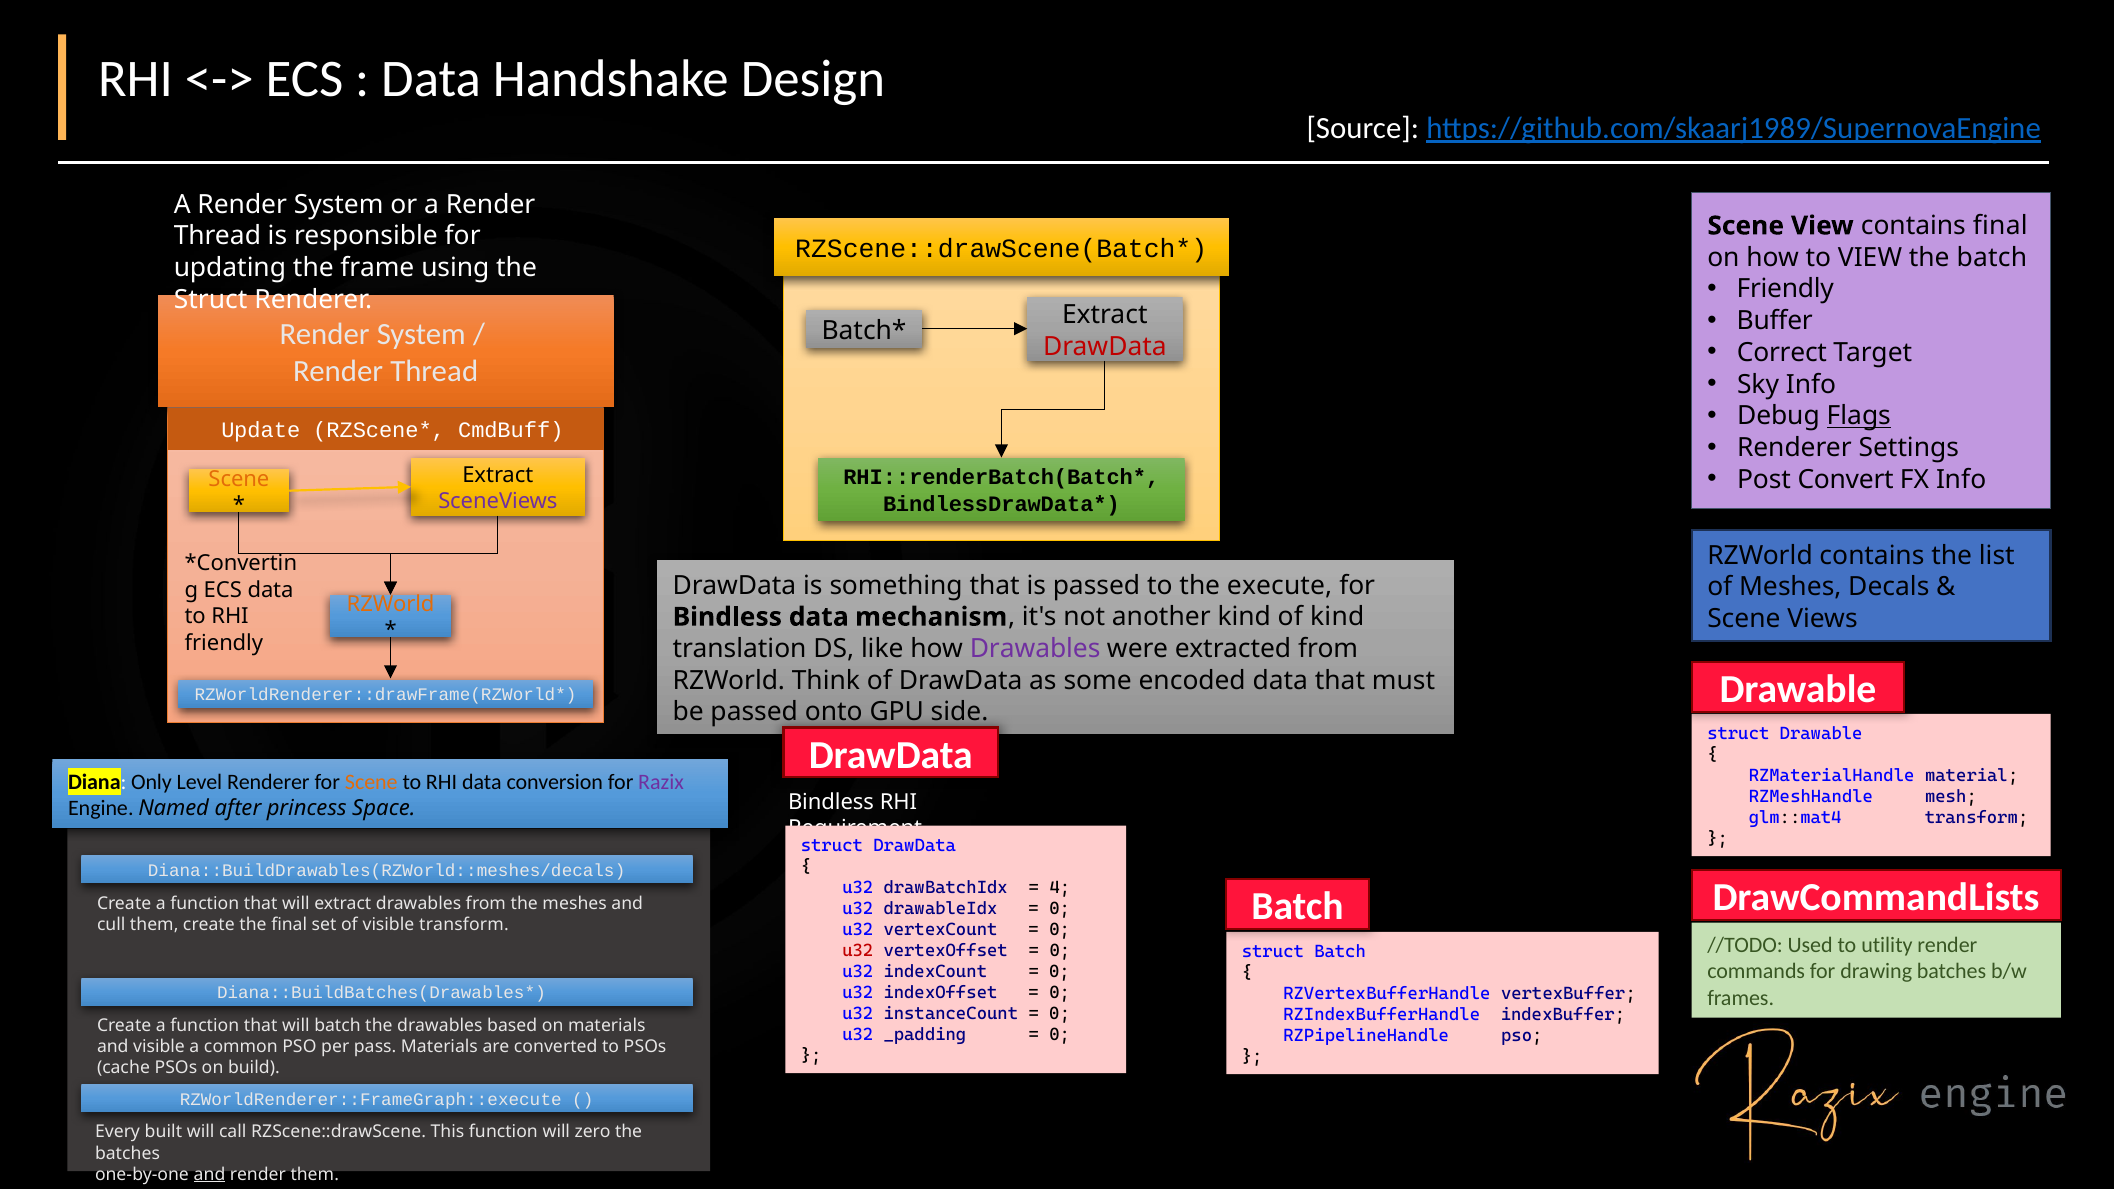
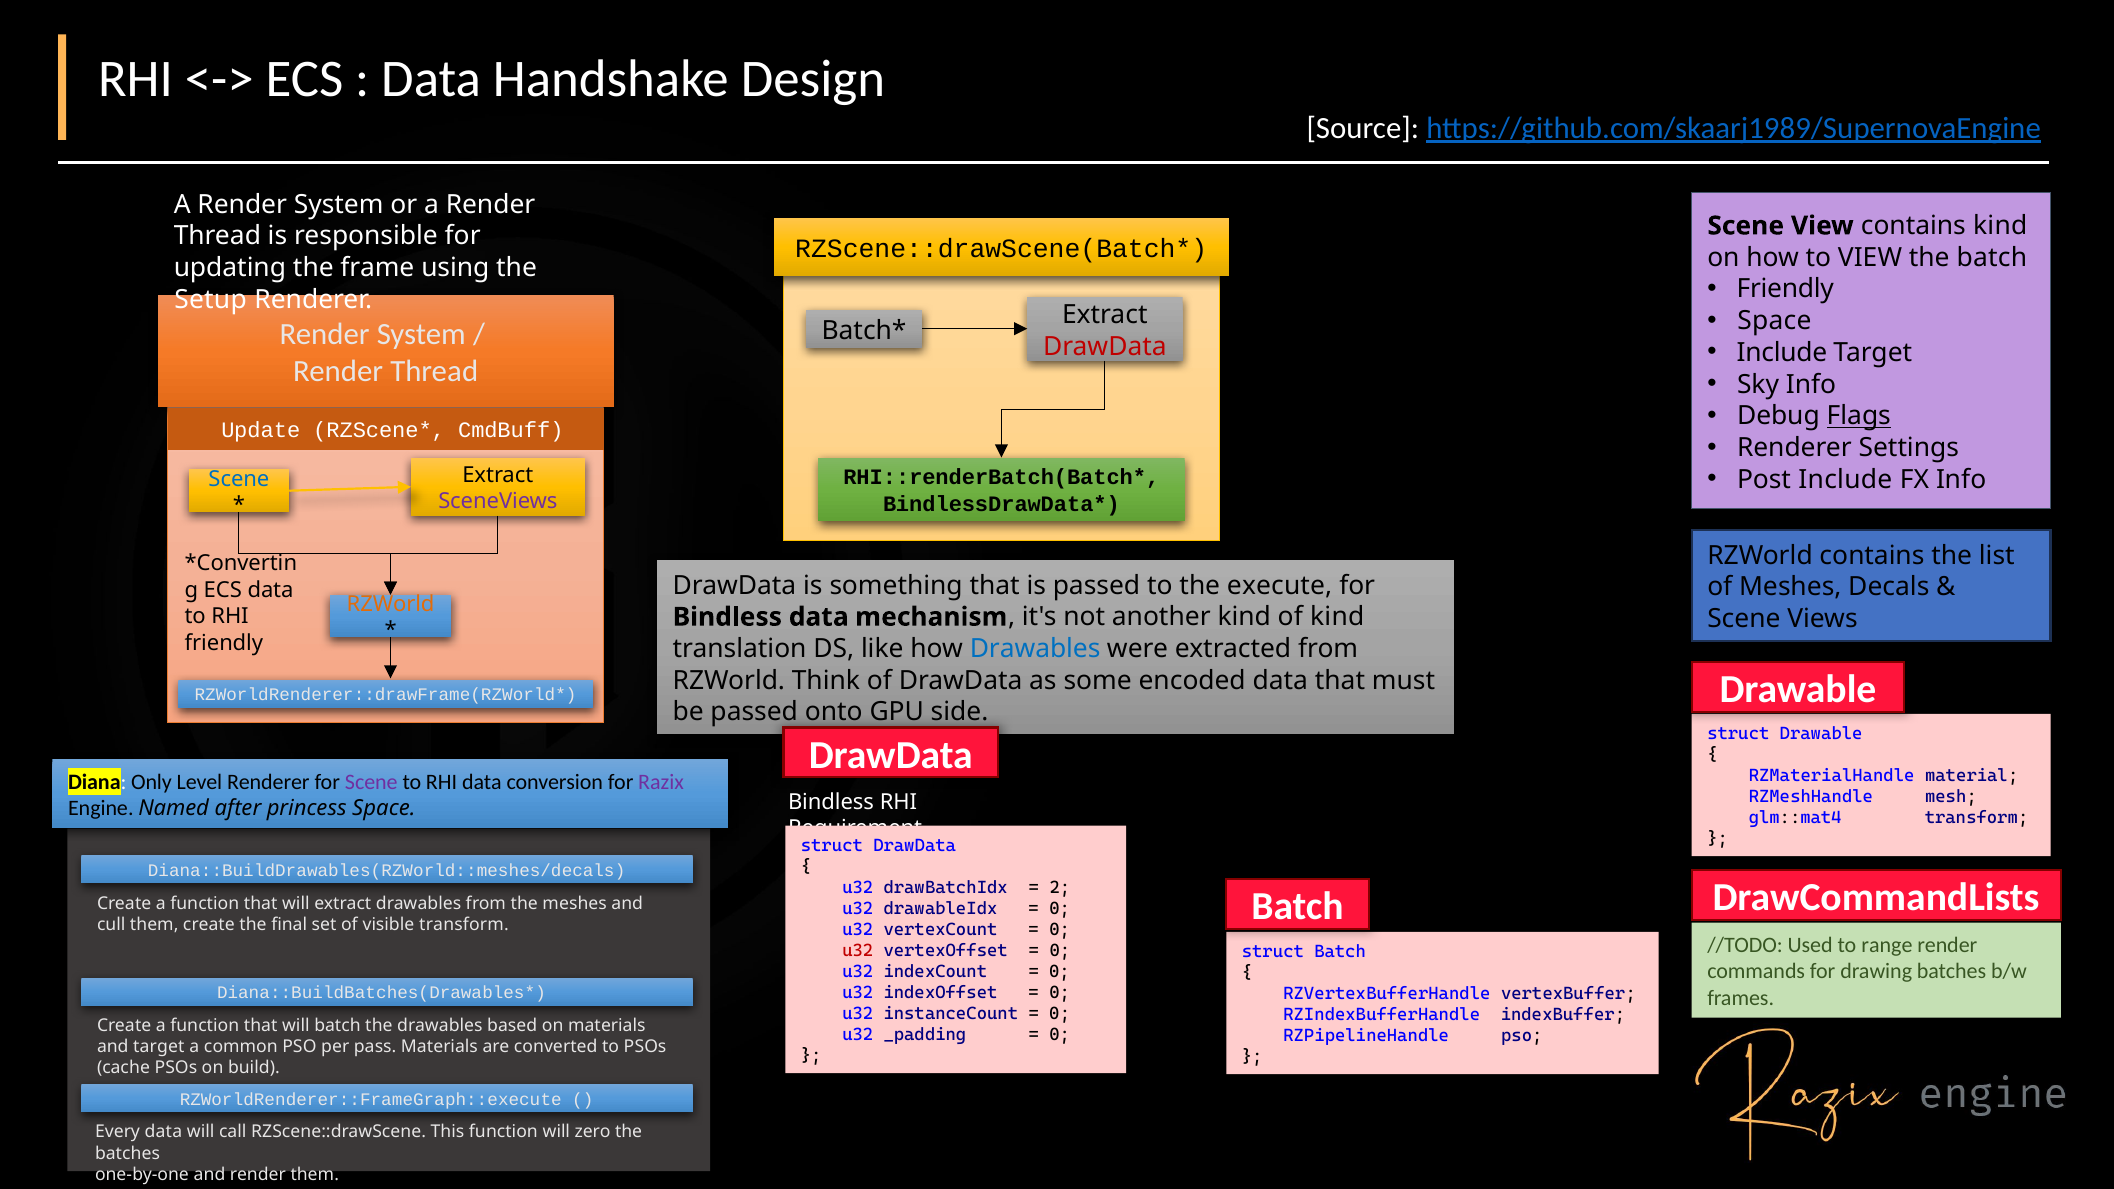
contains final: final -> kind
Struct at (211, 300): Struct -> Setup
Buffer at (1775, 321): Buffer -> Space
Correct at (1782, 353): Correct -> Include
Post Convert: Convert -> Include
Scene at (239, 479) colour: orange -> blue
Drawables at (1035, 649) colour: purple -> blue
Scene at (371, 782) colour: orange -> purple
4: 4 -> 2
utility: utility -> range
and visible: visible -> target
Every built: built -> data
and at (210, 1174) underline: present -> none
